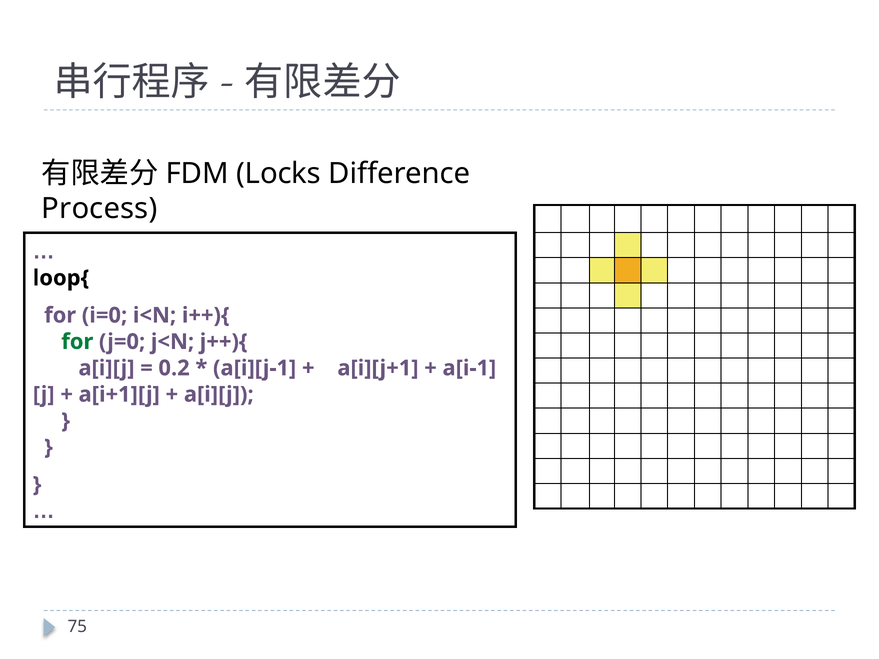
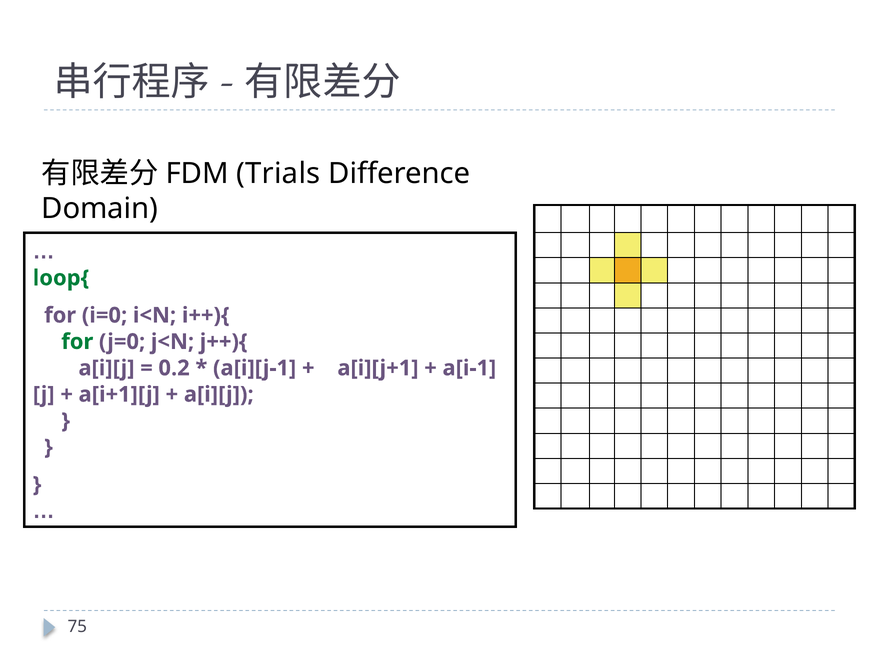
Locks: Locks -> Trials
Process: Process -> Domain
loop{ colour: black -> green
